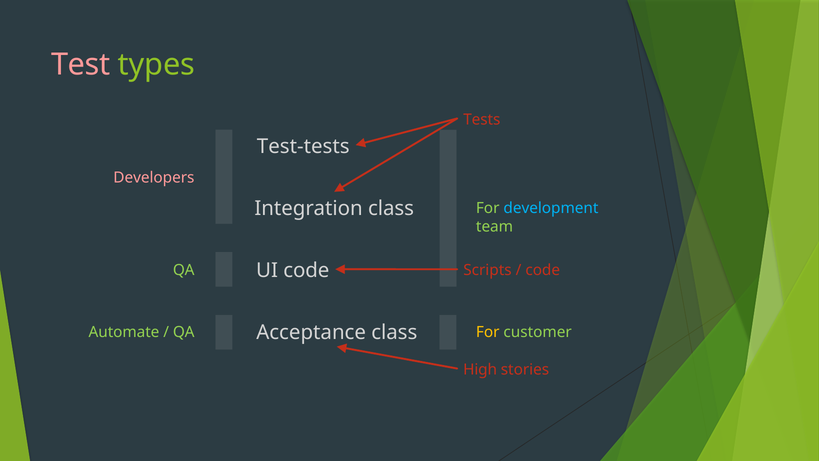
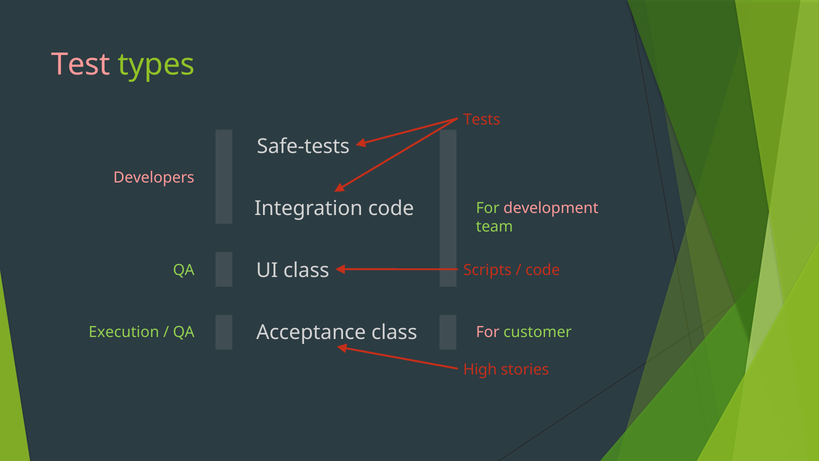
Test-tests: Test-tests -> Safe-tests
Integration class: class -> code
development colour: light blue -> pink
UI code: code -> class
Automate: Automate -> Execution
For at (488, 332) colour: yellow -> pink
